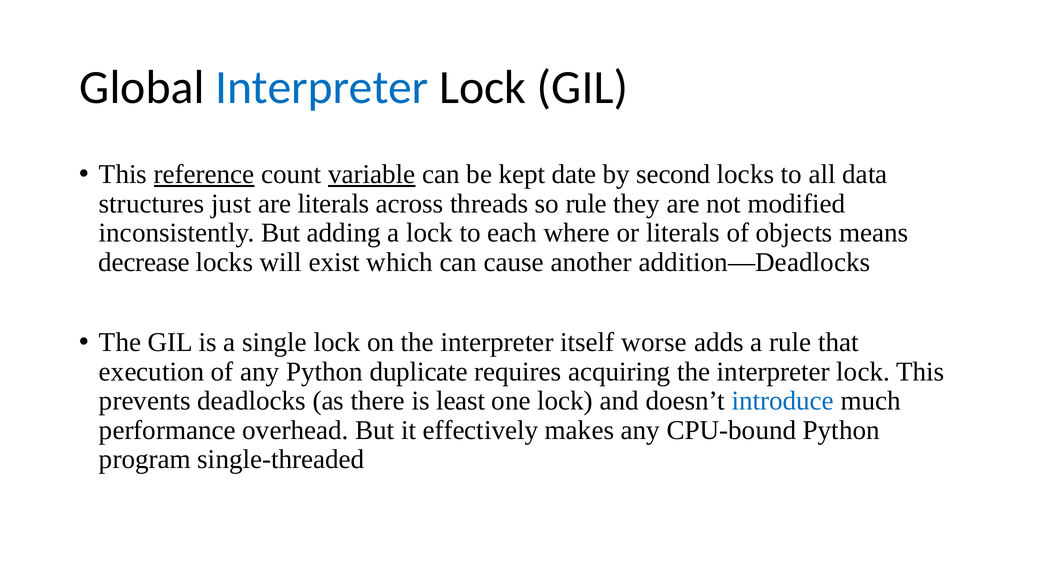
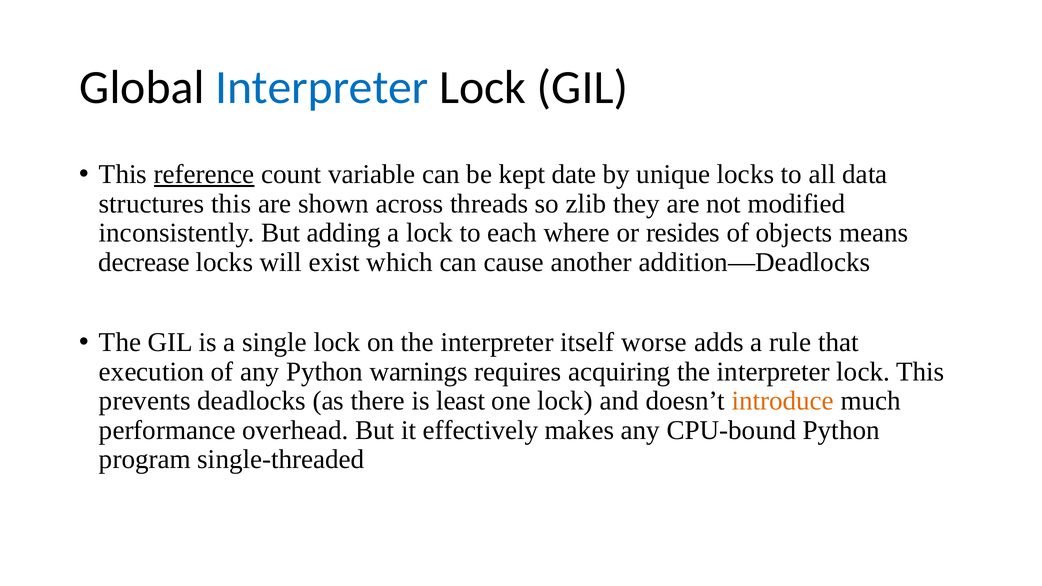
variable underline: present -> none
second: second -> unique
structures just: just -> this
are literals: literals -> shown
so rule: rule -> zlib
or literals: literals -> resides
duplicate: duplicate -> warnings
introduce colour: blue -> orange
